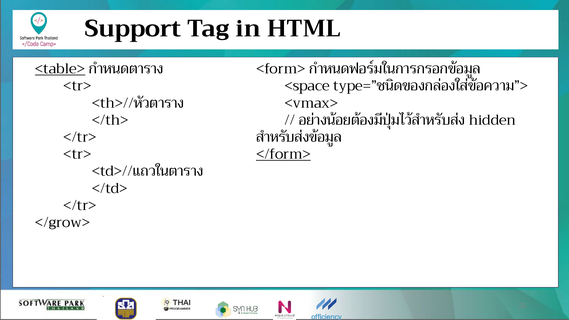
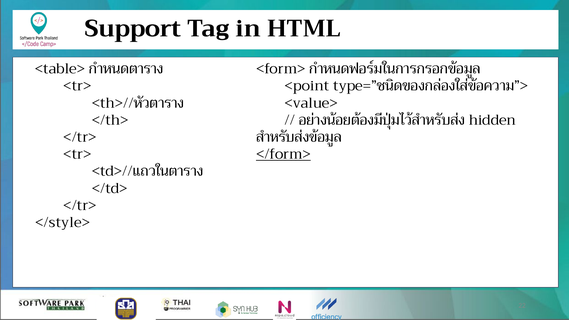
<table> underline: present -> none
<space: <space -> <point
<vmax>: <vmax> -> <value>
</grow>: </grow> -> </style>
